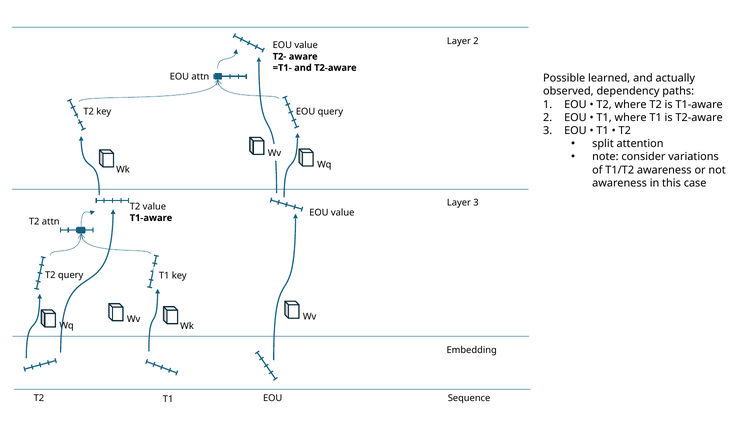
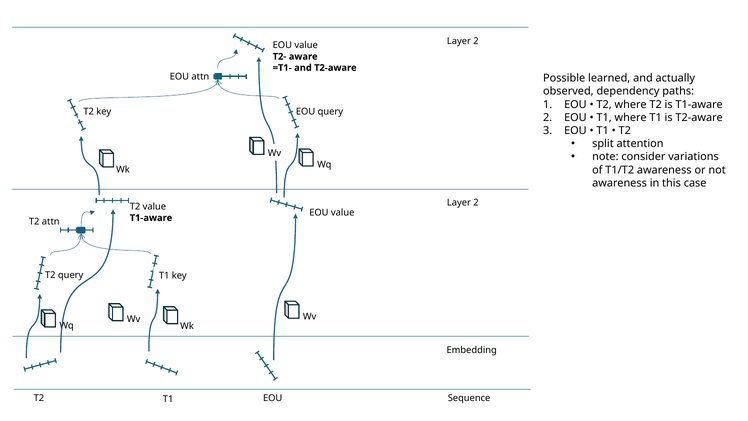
3 at (476, 203): 3 -> 2
